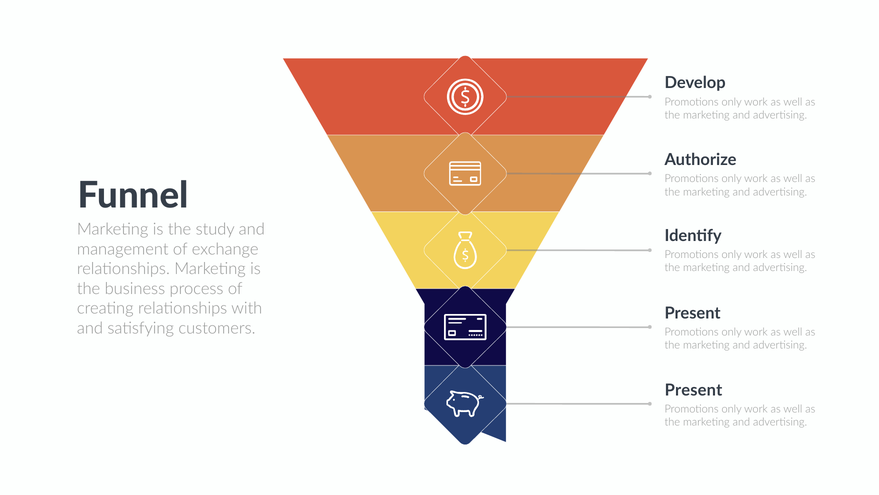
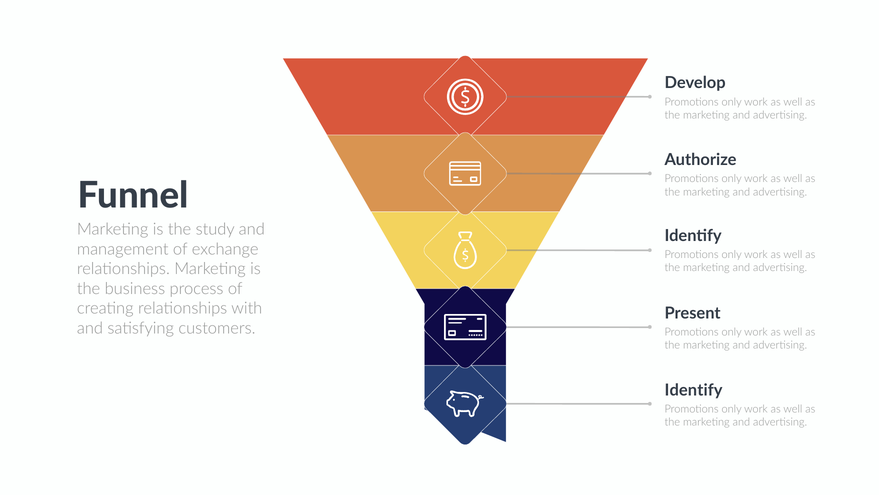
Present at (693, 390): Present -> Identify
